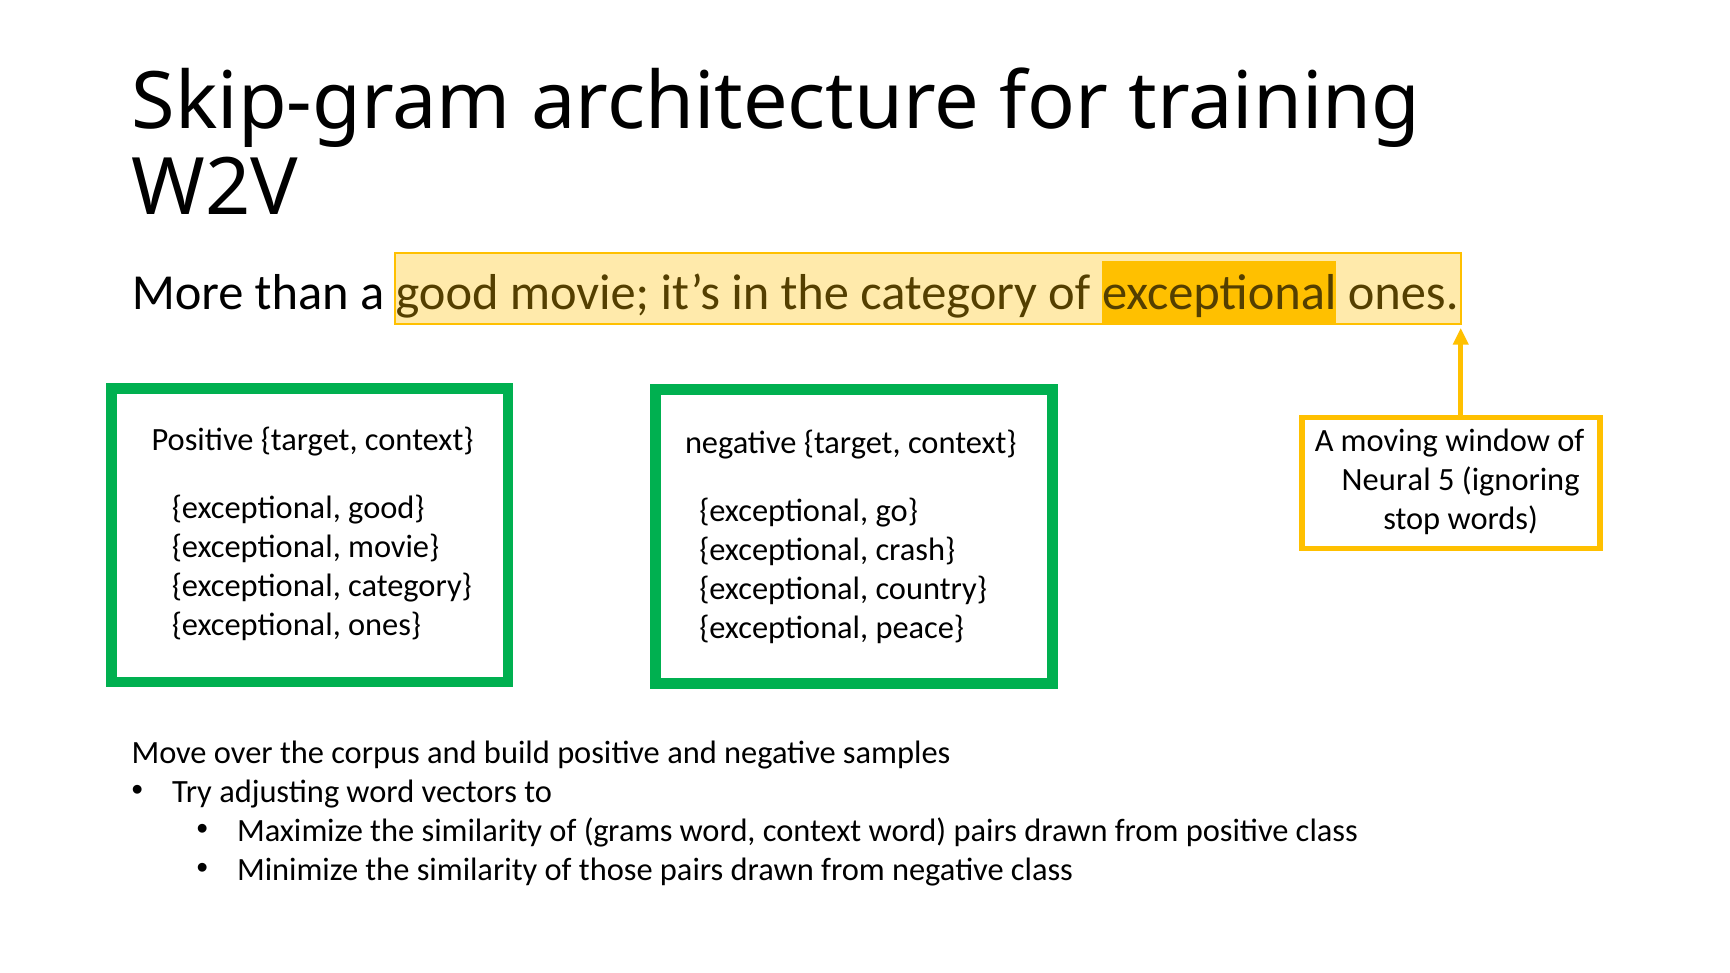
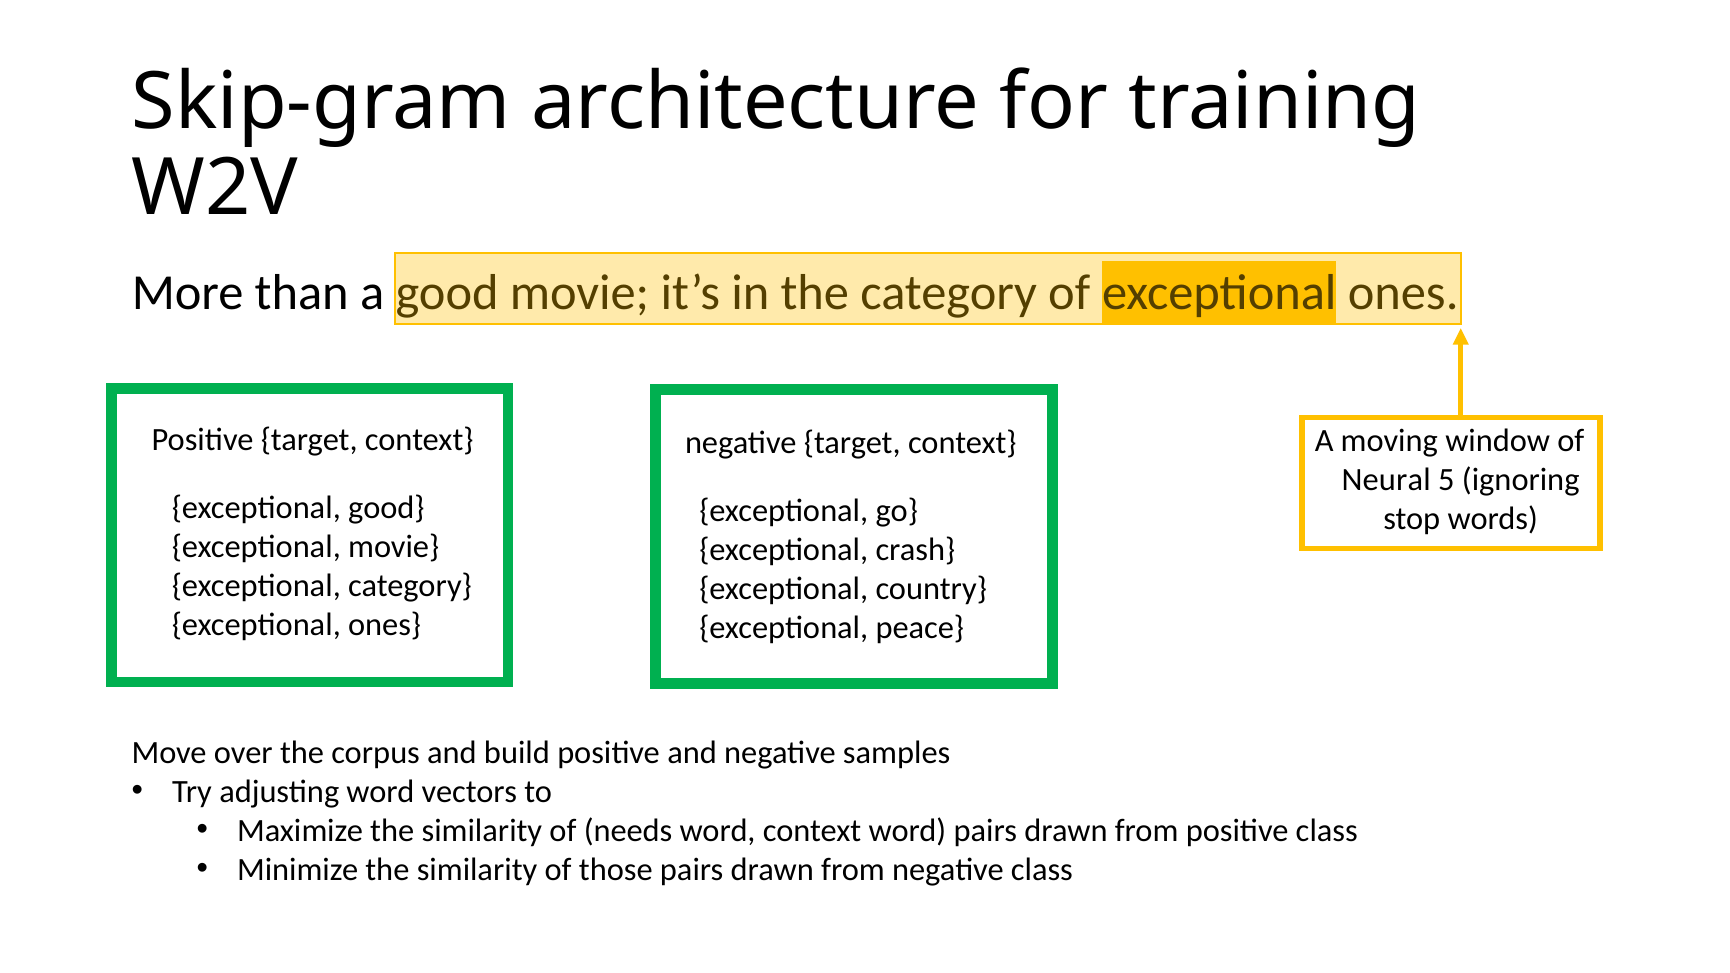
grams: grams -> needs
